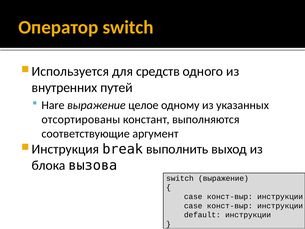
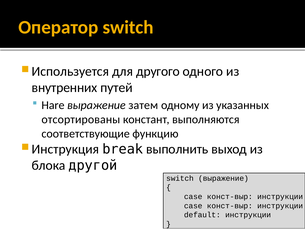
средств: средств -> другого
целое: целое -> затем
аргумент: аргумент -> функцию
вызова: вызова -> другой
